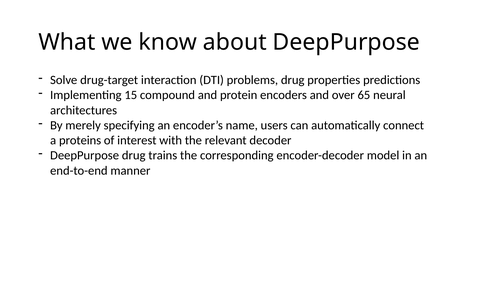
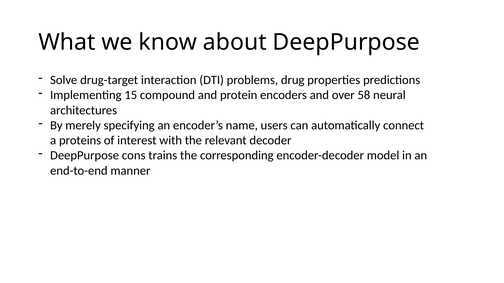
65: 65 -> 58
DeepPurpose drug: drug -> cons
